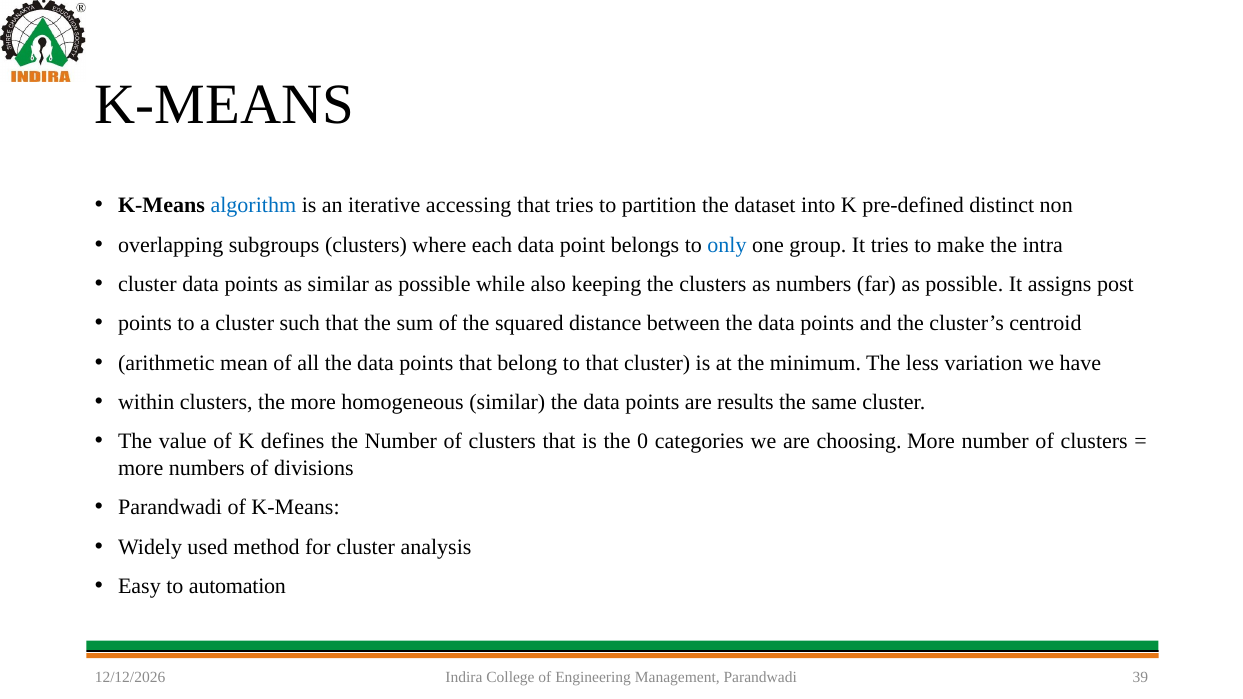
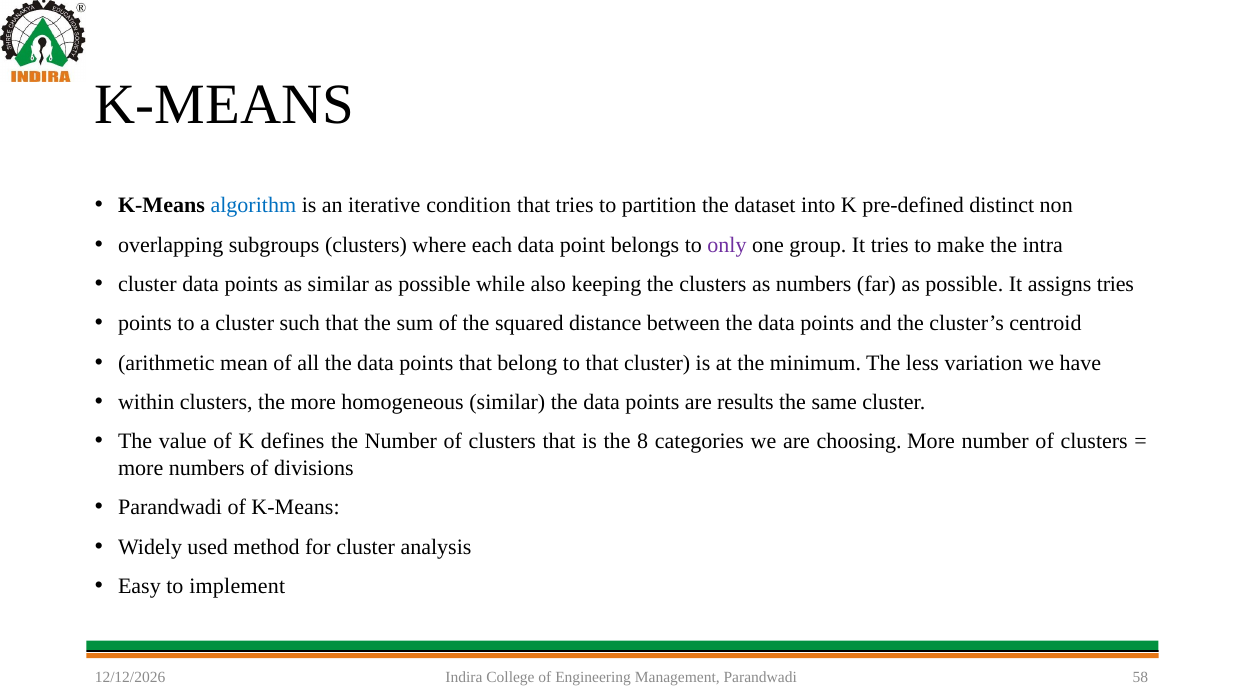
accessing: accessing -> condition
only colour: blue -> purple
assigns post: post -> tries
0: 0 -> 8
automation: automation -> implement
39: 39 -> 58
